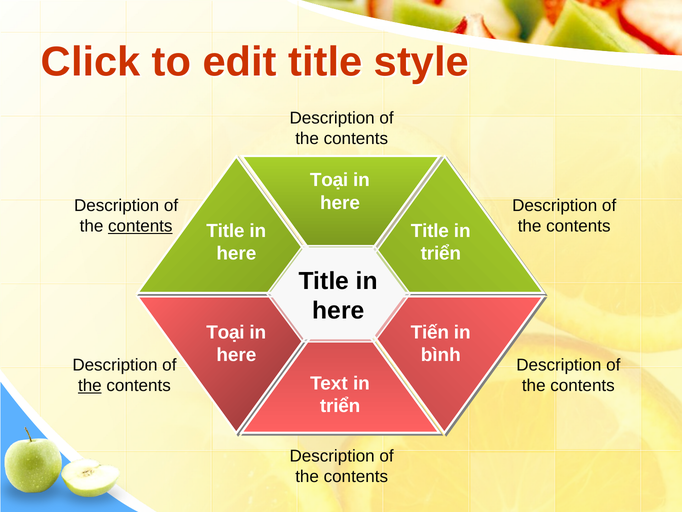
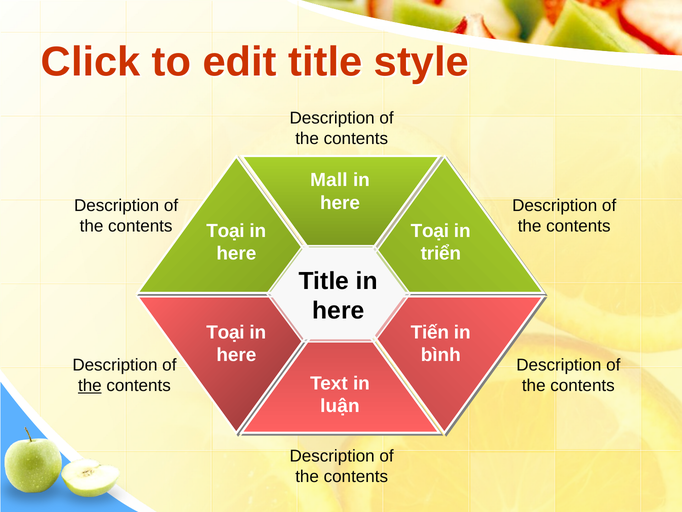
Toại at (329, 180): Toại -> Mall
contents at (140, 226) underline: present -> none
Title at (225, 231): Title -> Toại
Title at (430, 231): Title -> Toại
triển at (340, 406): triển -> luận
